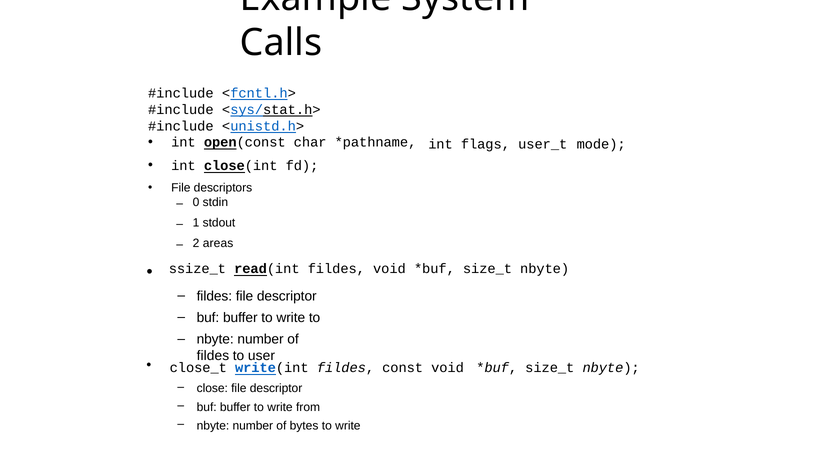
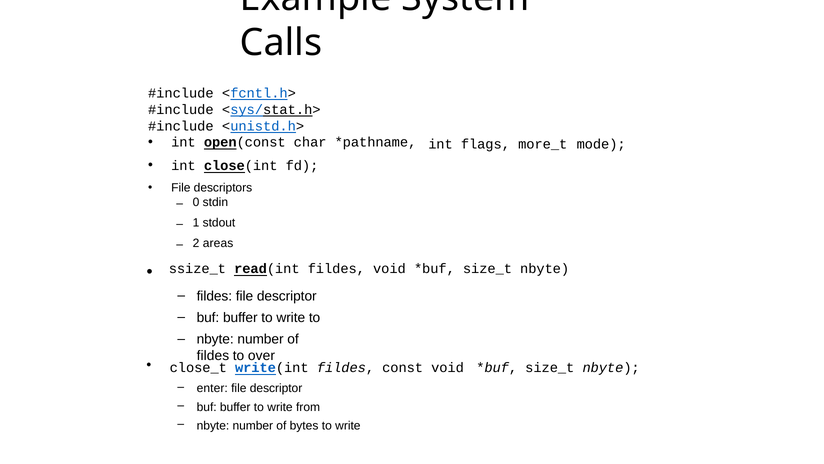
user_t: user_t -> more_t
user: user -> over
close: close -> enter
